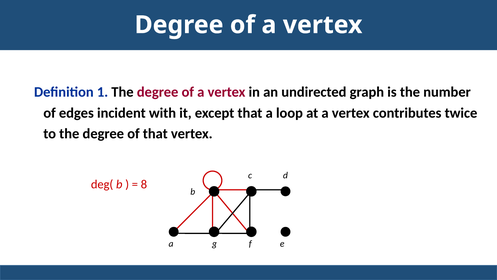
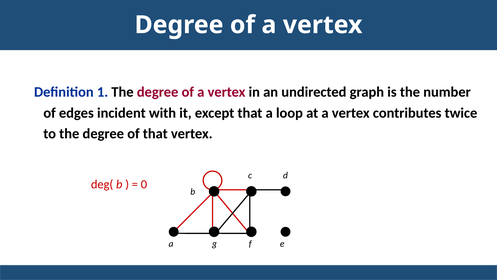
8: 8 -> 0
